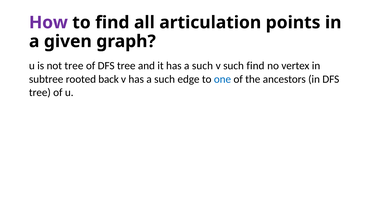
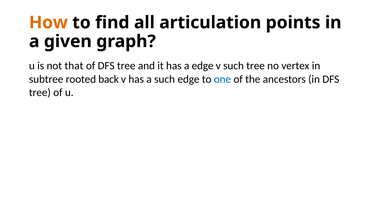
How colour: purple -> orange
not tree: tree -> that
it has a such: such -> edge
such find: find -> tree
